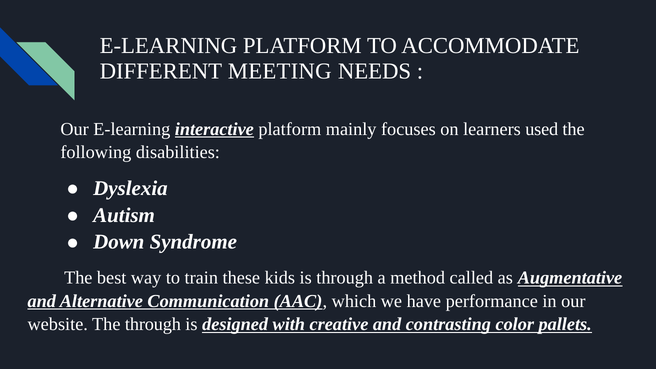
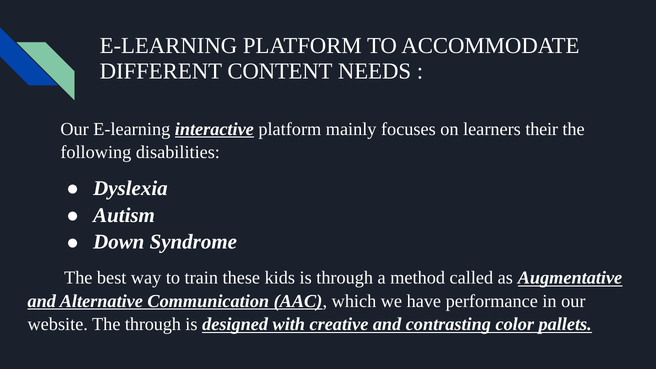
MEETING: MEETING -> CONTENT
used: used -> their
